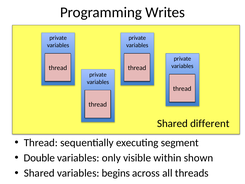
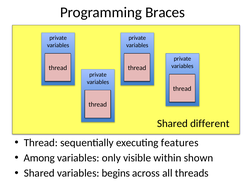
Writes: Writes -> Braces
segment: segment -> features
Double: Double -> Among
